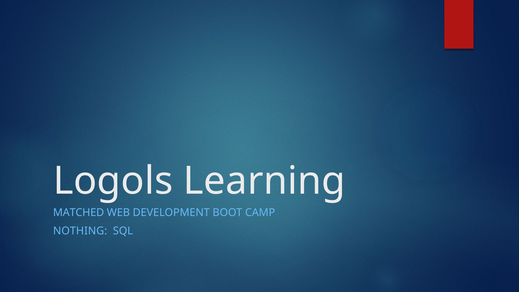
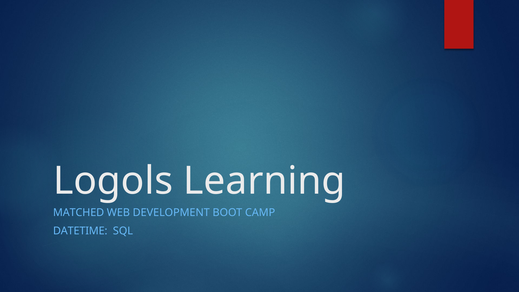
NOTHING: NOTHING -> DATETIME
